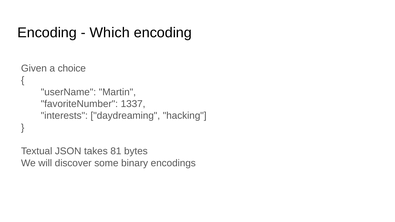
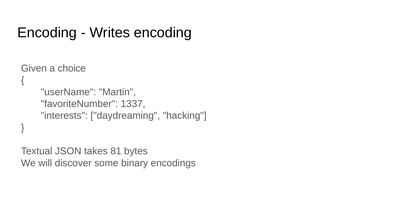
Which: Which -> Writes
